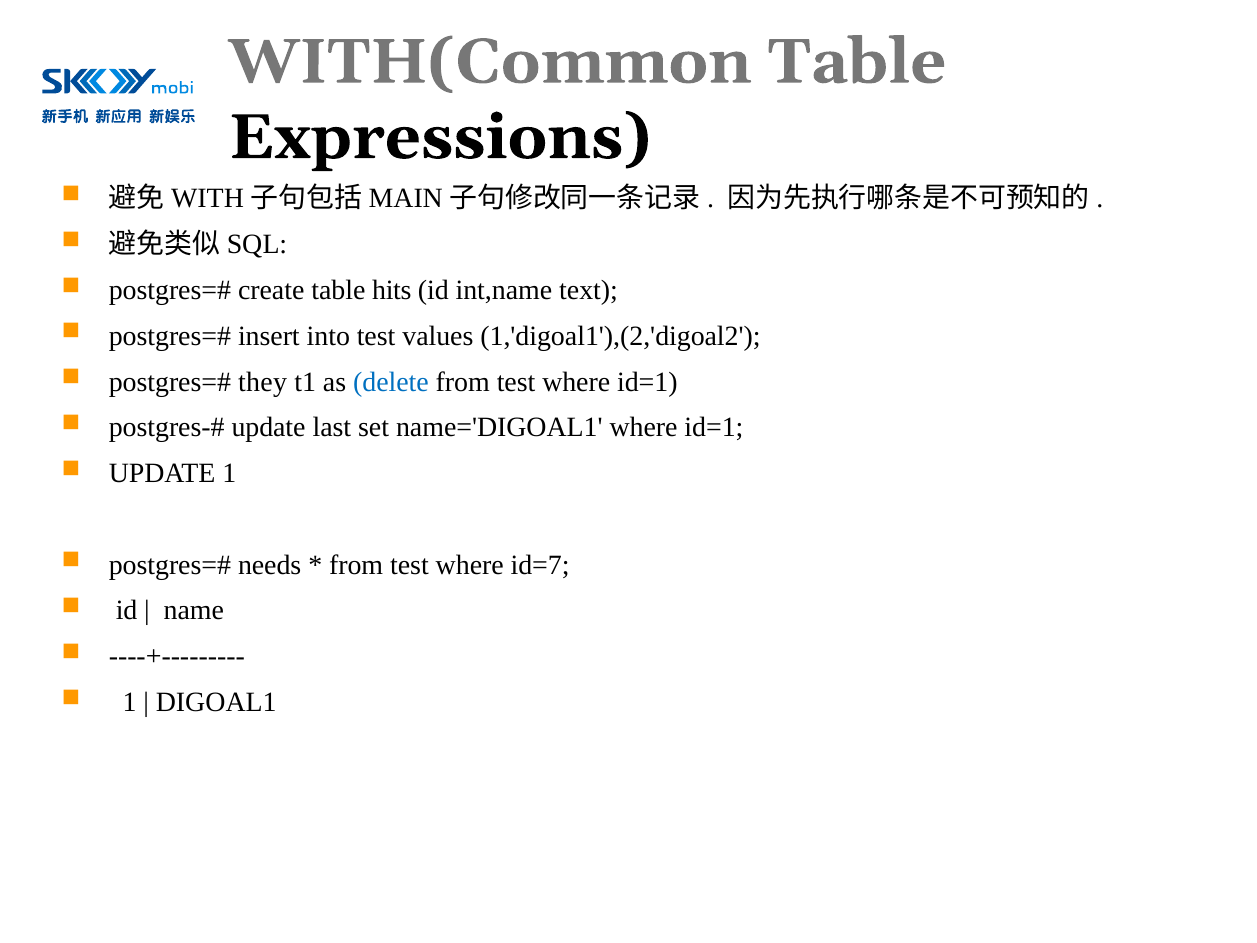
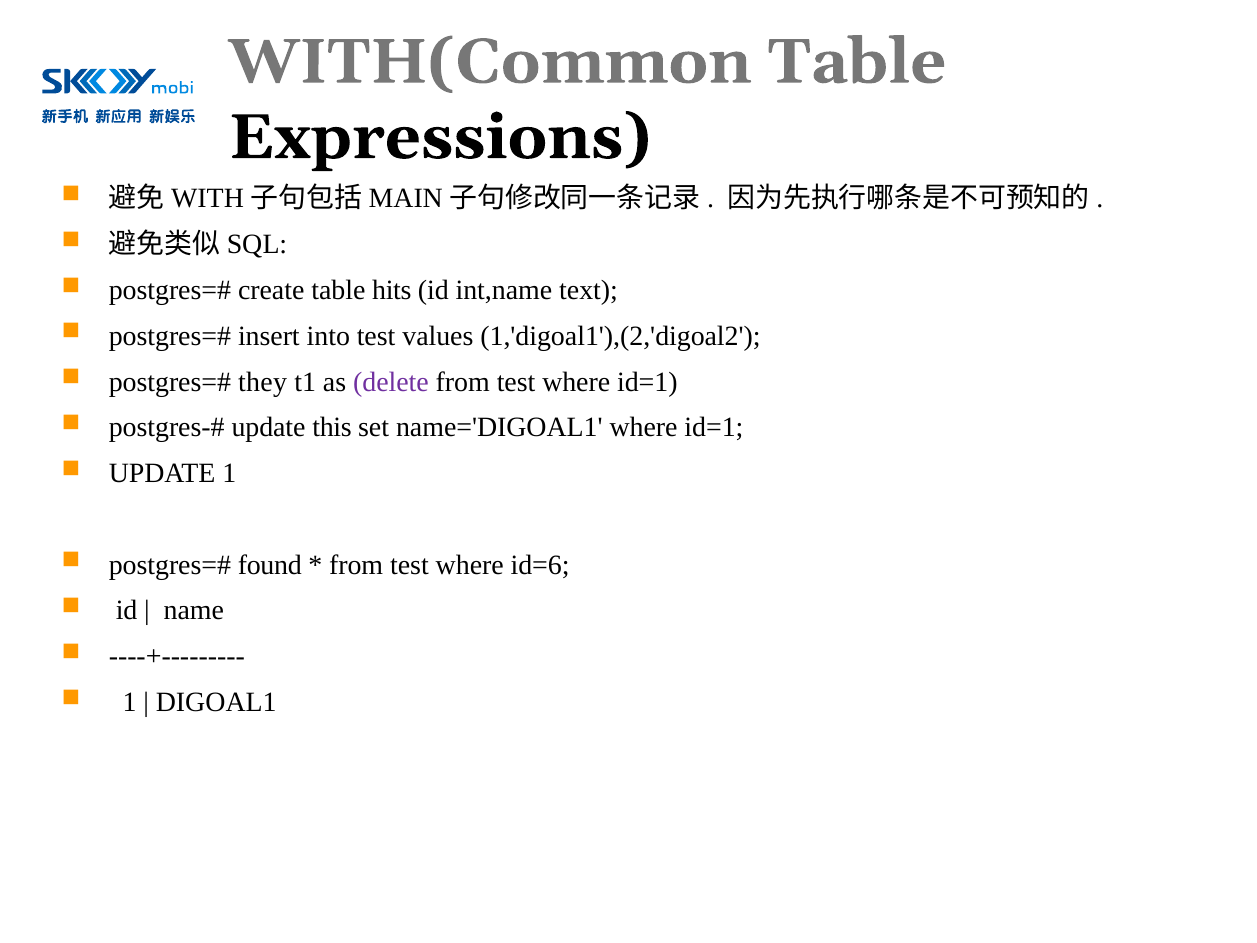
delete colour: blue -> purple
last: last -> this
needs: needs -> found
id=7: id=7 -> id=6
